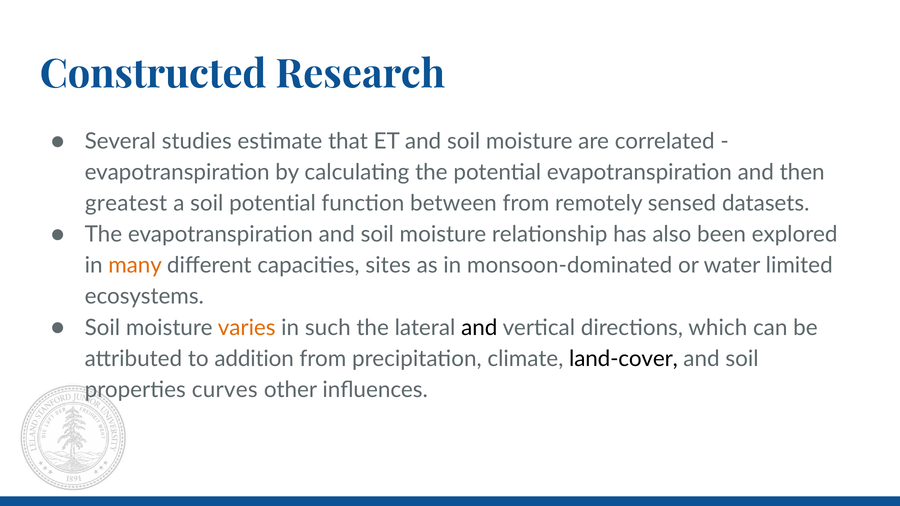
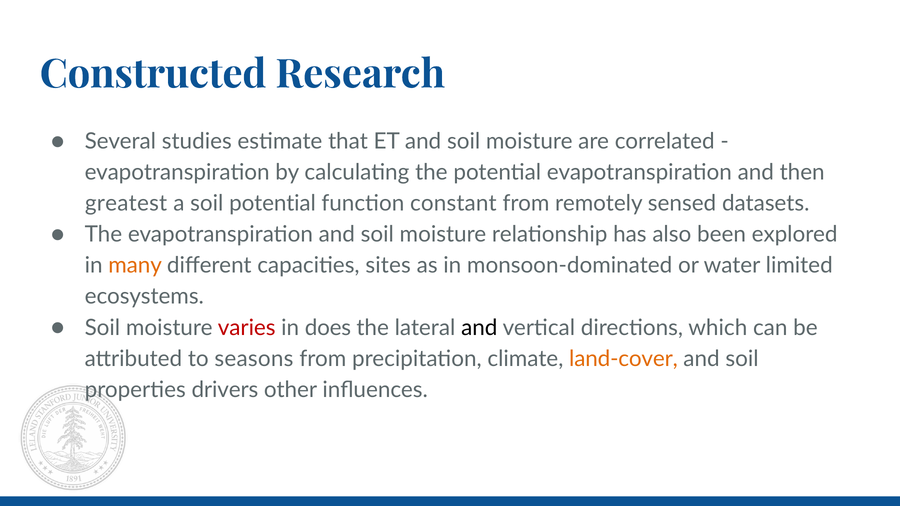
between: between -> constant
varies colour: orange -> red
such: such -> does
addition: addition -> seasons
land-cover colour: black -> orange
curves: curves -> drivers
